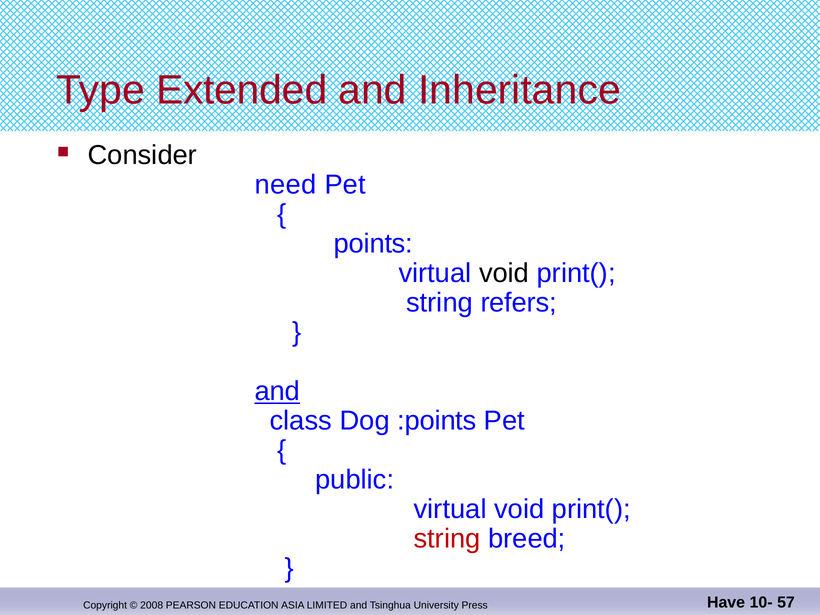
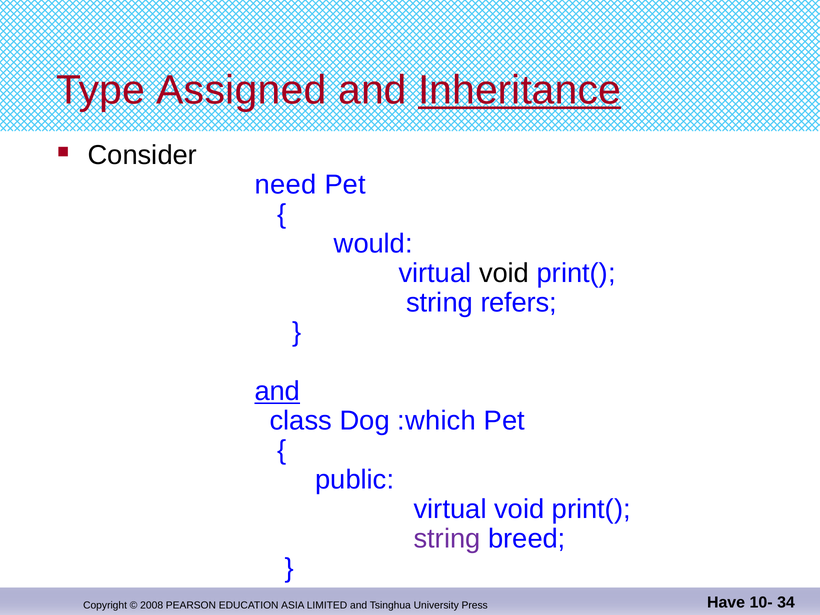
Extended: Extended -> Assigned
Inheritance underline: none -> present
points: points -> would
:points: :points -> :which
string at (447, 539) colour: red -> purple
57: 57 -> 34
